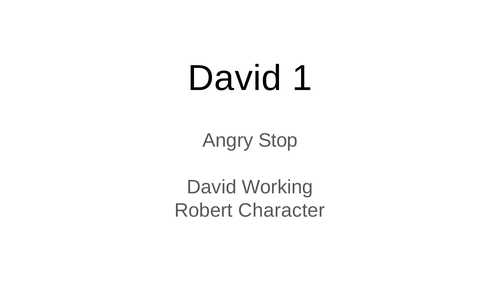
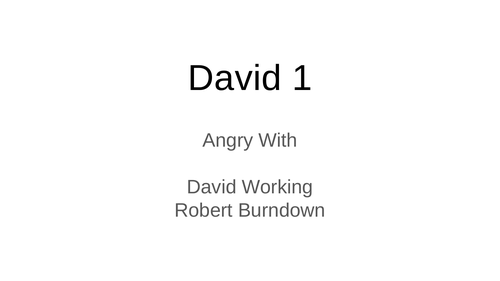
Stop: Stop -> With
Character: Character -> Burndown
